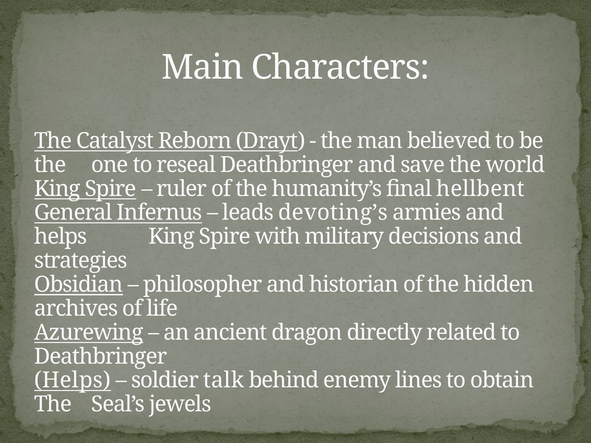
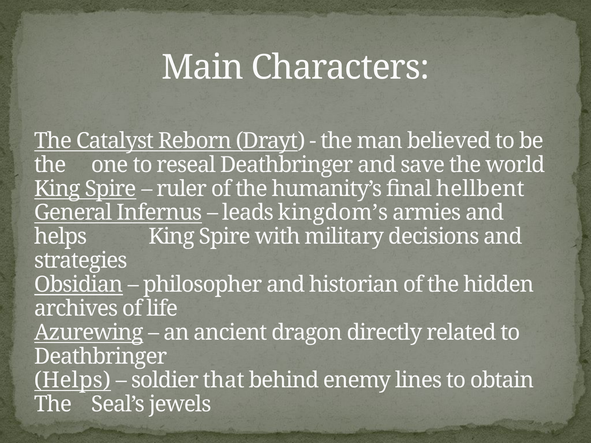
devoting’s: devoting’s -> kingdom’s
talk: talk -> that
